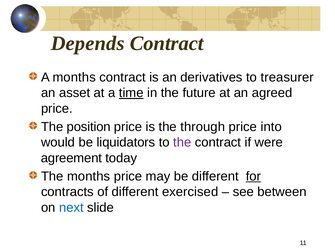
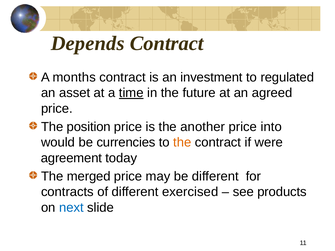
derivatives: derivatives -> investment
treasurer: treasurer -> regulated
through: through -> another
liquidators: liquidators -> currencies
the at (182, 143) colour: purple -> orange
The months: months -> merged
for underline: present -> none
between: between -> products
